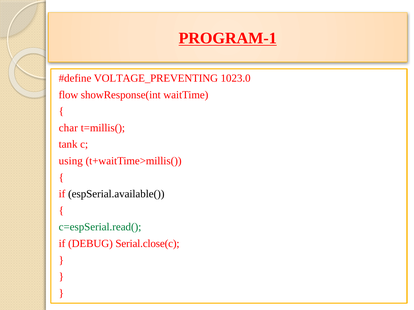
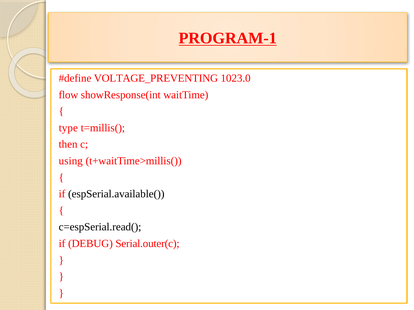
char: char -> type
tank: tank -> then
c=espSerial.read( colour: green -> black
Serial.close(c: Serial.close(c -> Serial.outer(c
